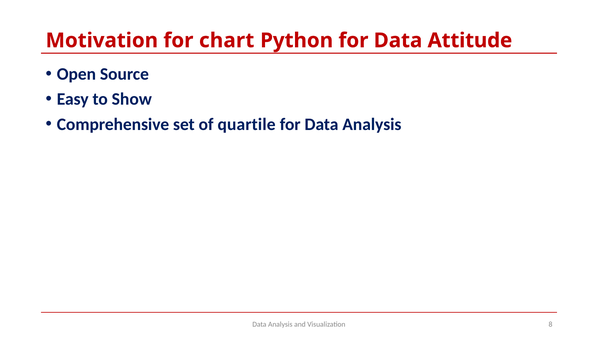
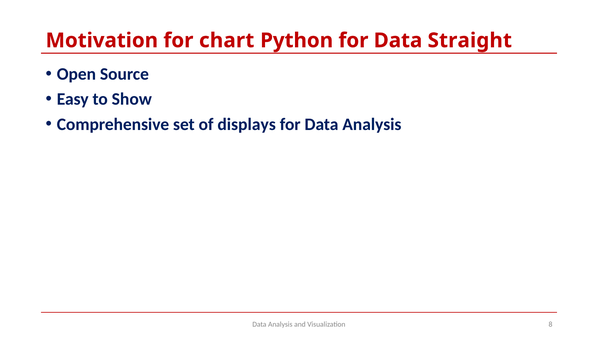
Attitude: Attitude -> Straight
quartile: quartile -> displays
